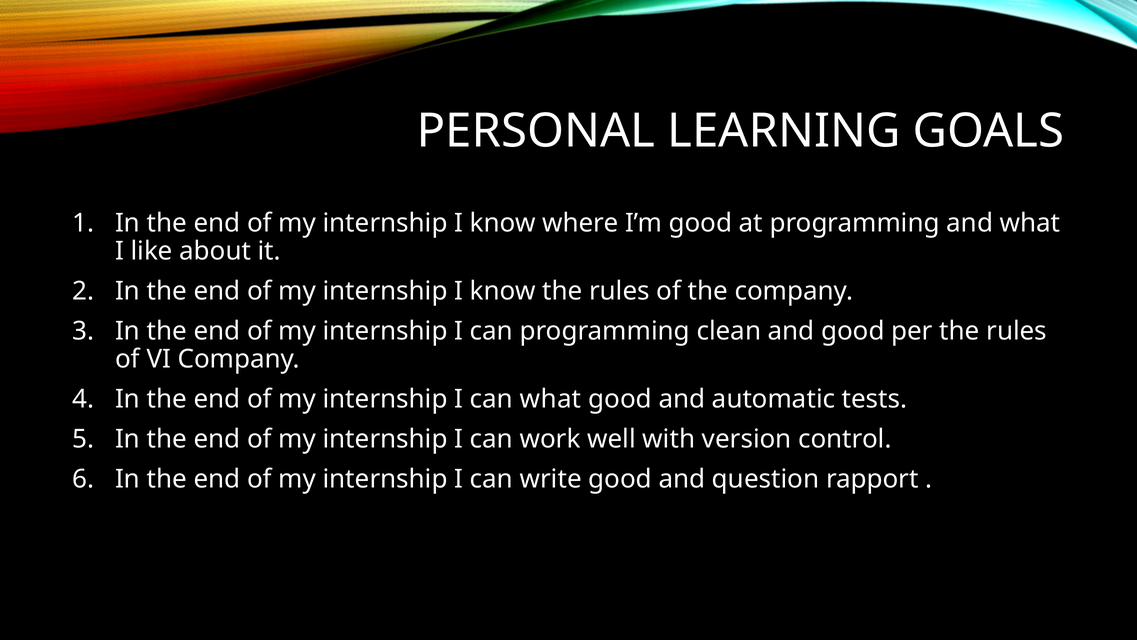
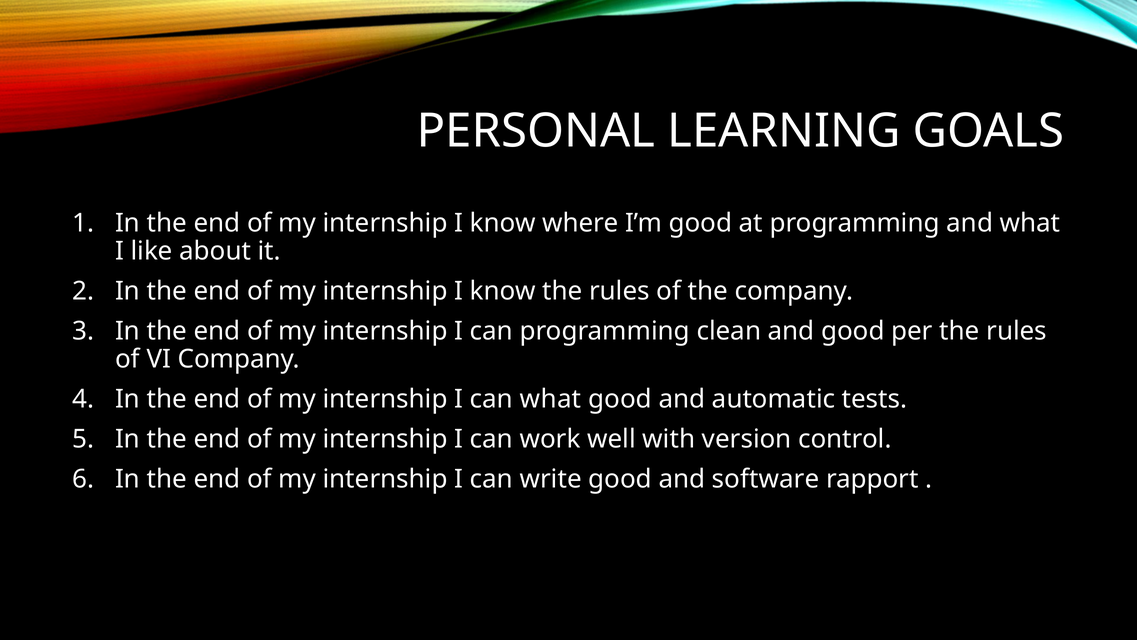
question: question -> software
